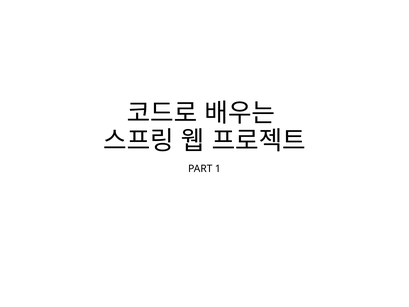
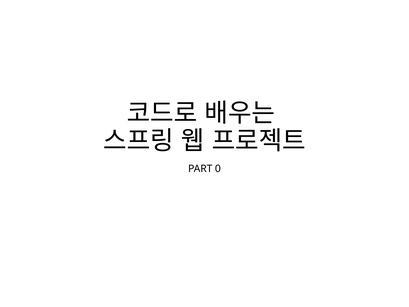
1: 1 -> 0
